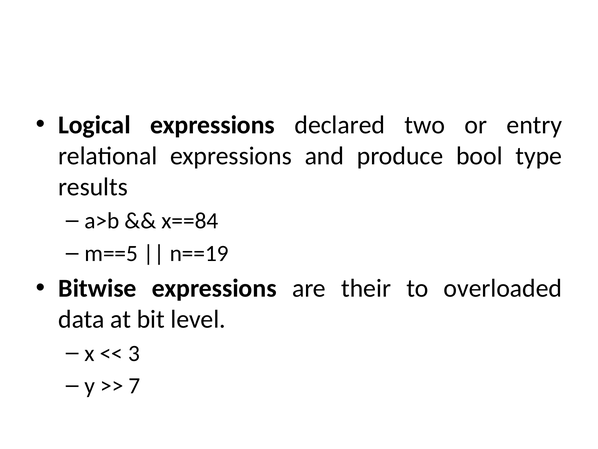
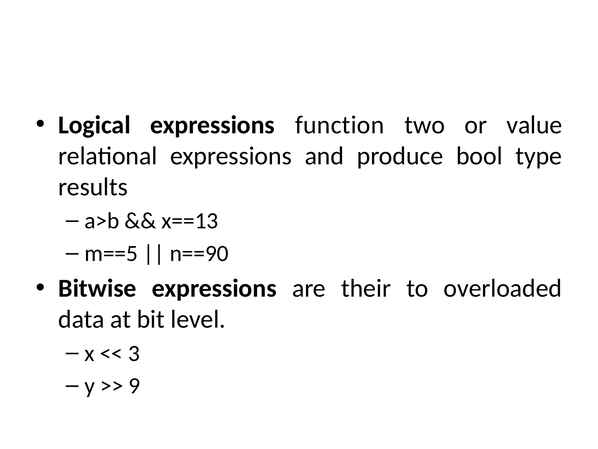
declared: declared -> function
entry: entry -> value
x==84: x==84 -> x==13
n==19: n==19 -> n==90
7: 7 -> 9
